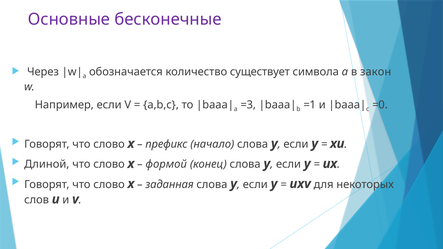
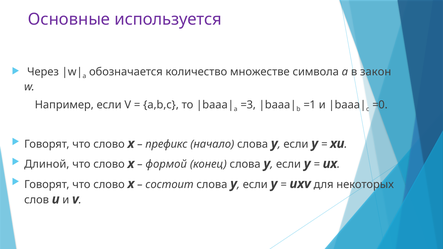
бесконечные: бесконечные -> используется
существует: существует -> множестве
заданная: заданная -> состоит
